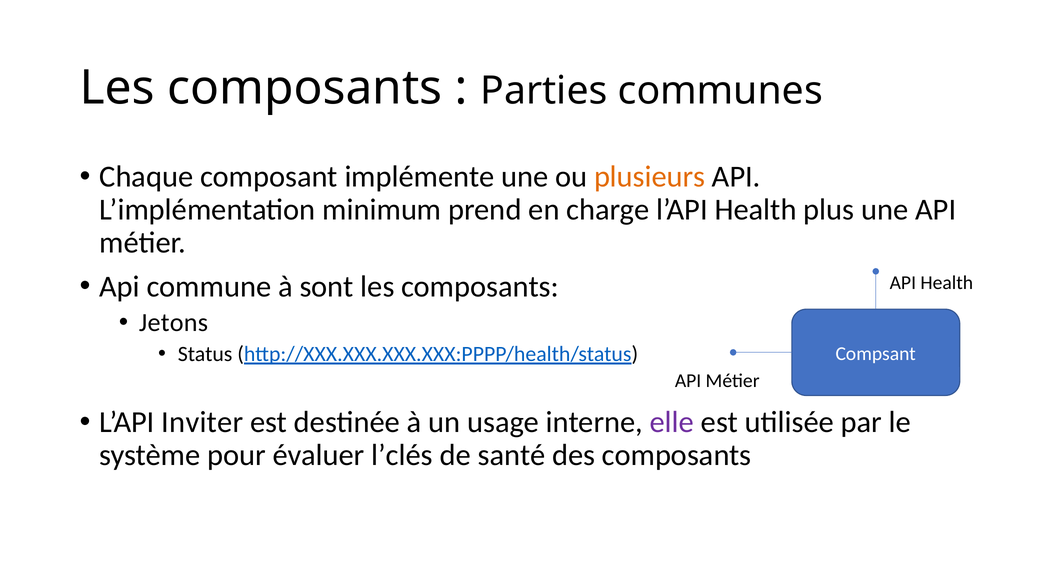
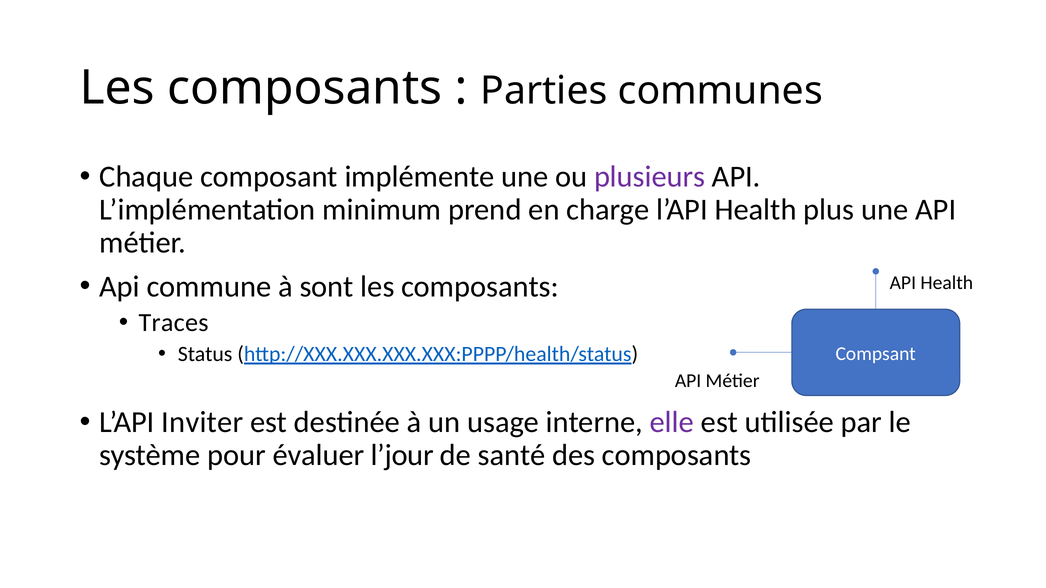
plusieurs colour: orange -> purple
Jetons: Jetons -> Traces
l’clés: l’clés -> l’jour
